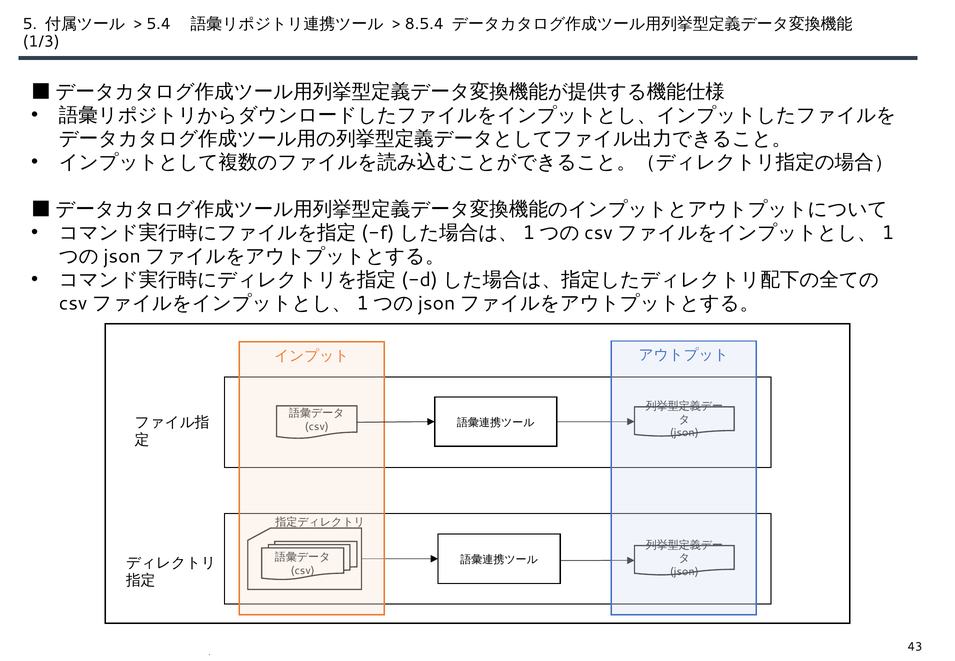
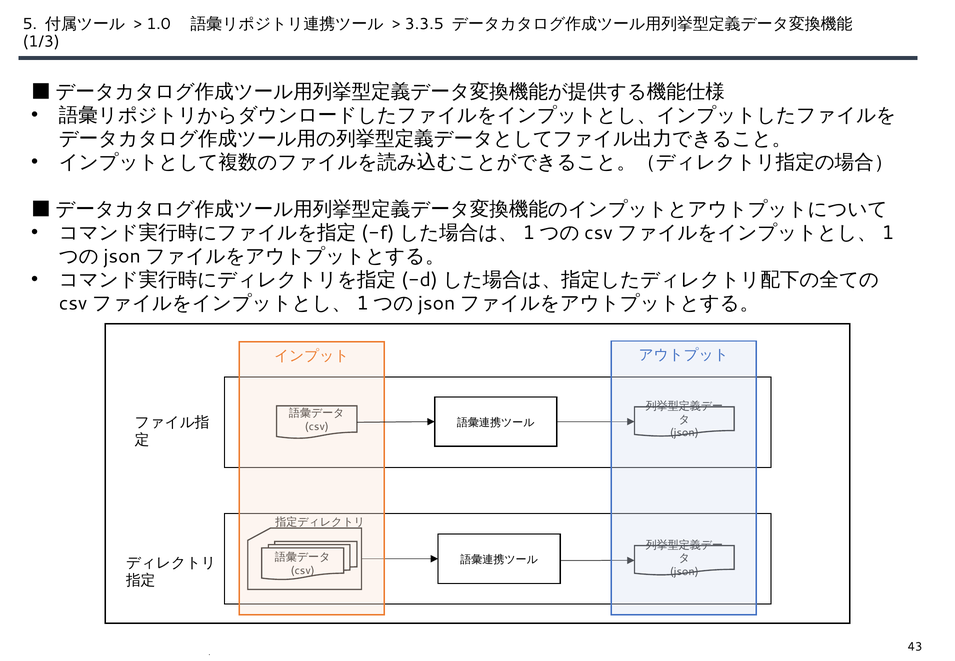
5.4: 5.4 -> 1.0
8.5.4: 8.5.4 -> 3.3.5
